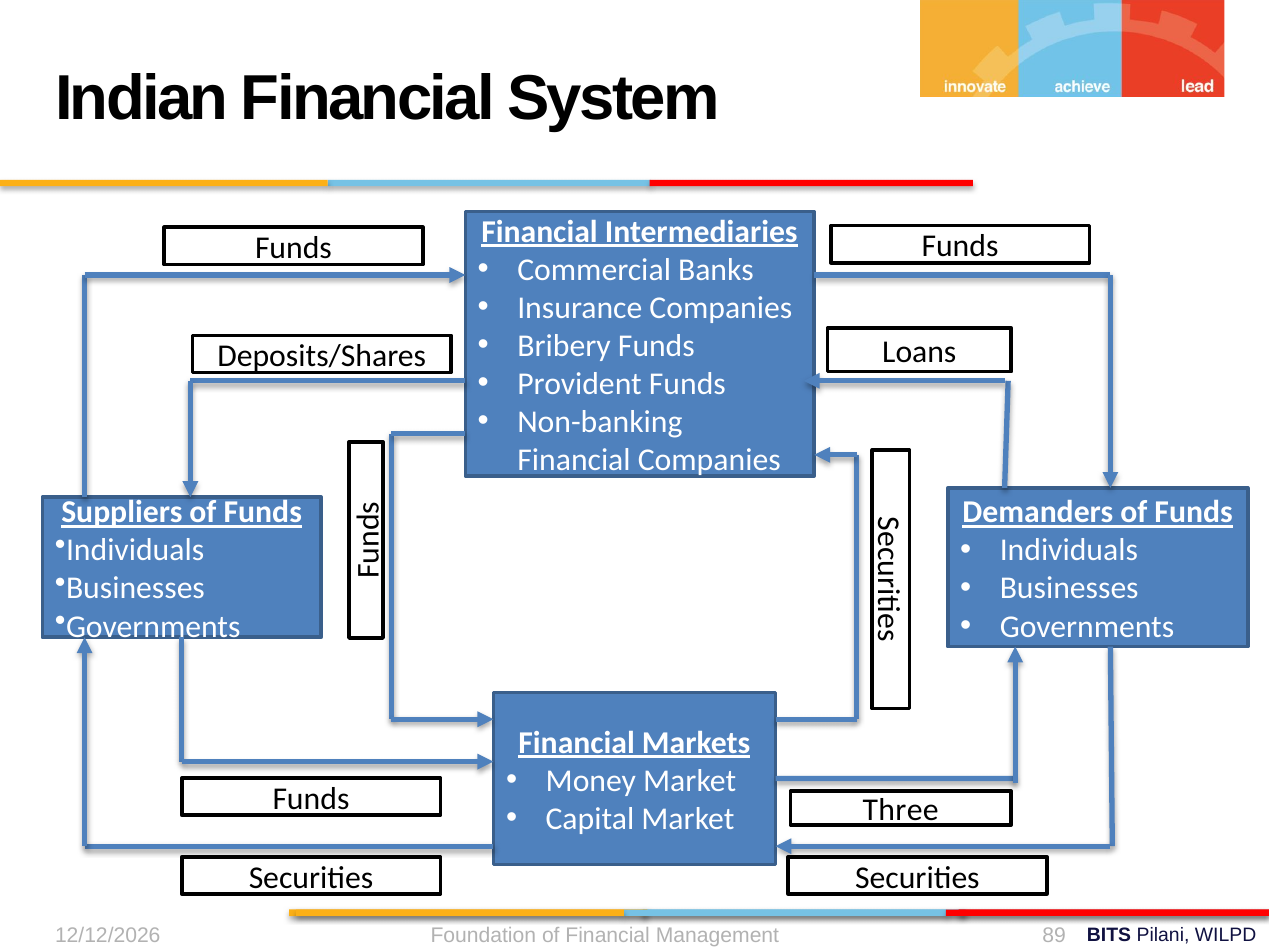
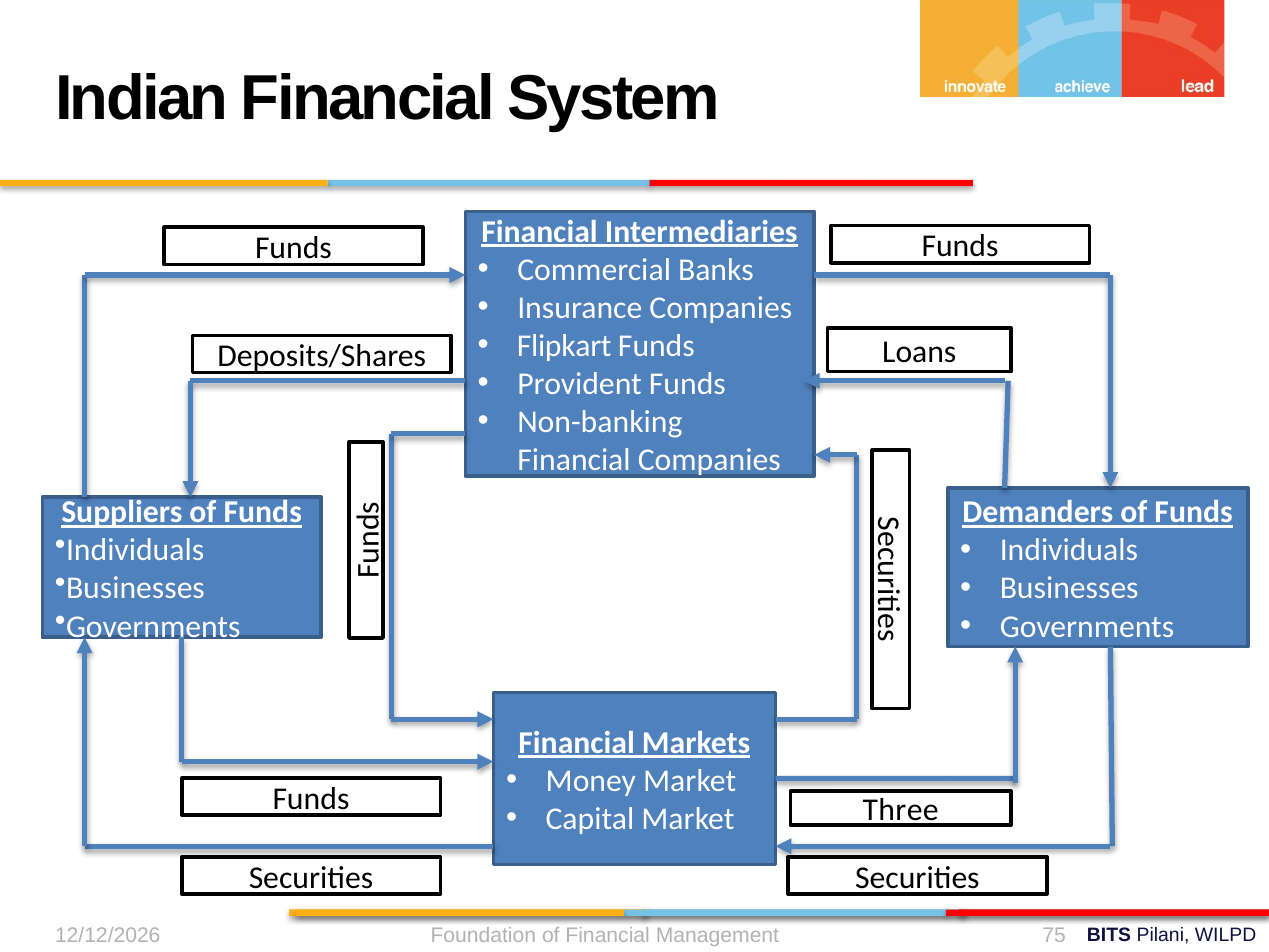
Bribery: Bribery -> Flipkart
89: 89 -> 75
